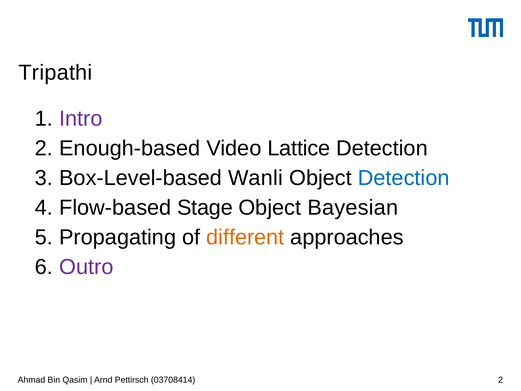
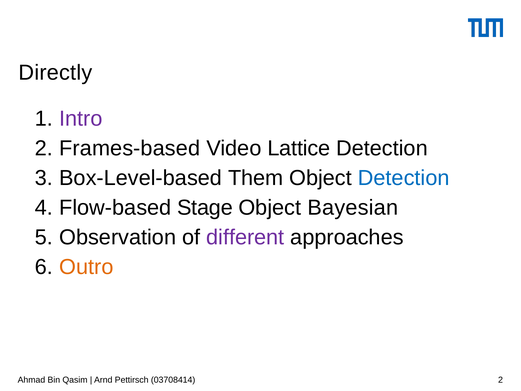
Tripathi: Tripathi -> Directly
Enough-based: Enough-based -> Frames-based
Wanli: Wanli -> Them
Propagating: Propagating -> Observation
different colour: orange -> purple
Outro colour: purple -> orange
